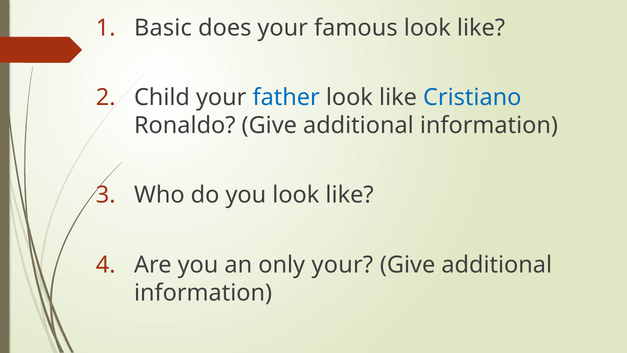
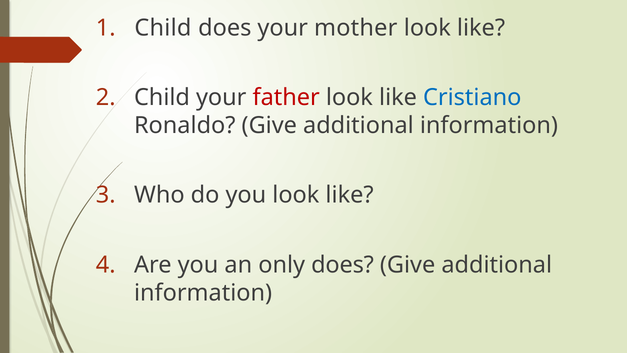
Basic at (163, 28): Basic -> Child
famous: famous -> mother
father colour: blue -> red
only your: your -> does
